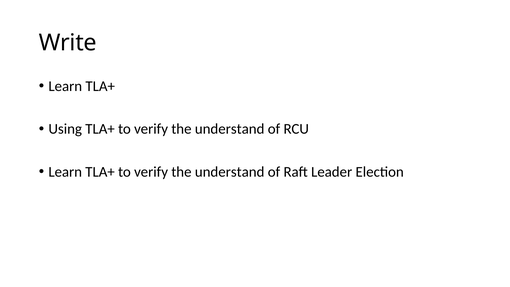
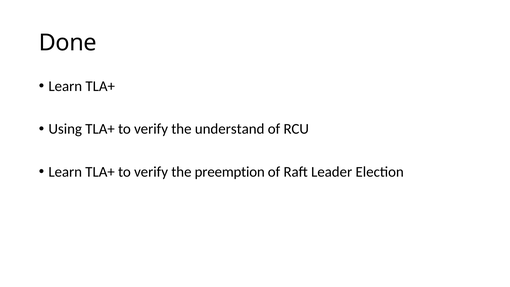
Write: Write -> Done
understand at (230, 172): understand -> preemption
